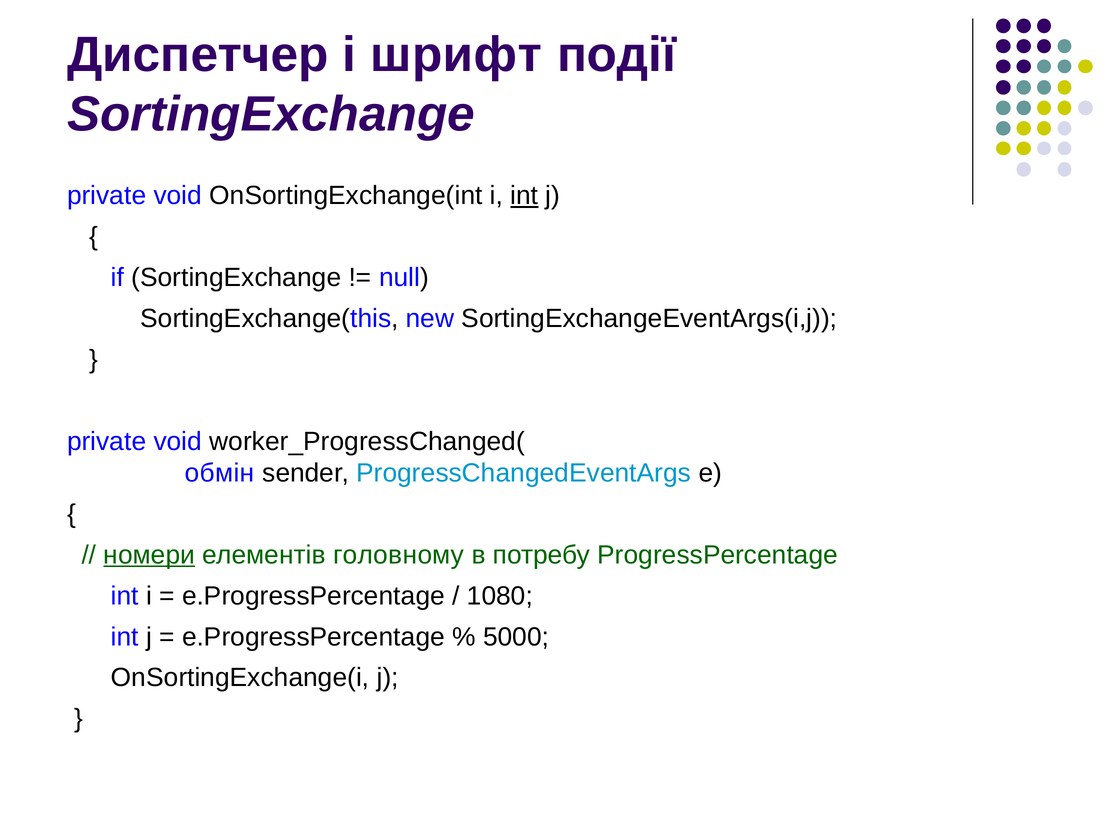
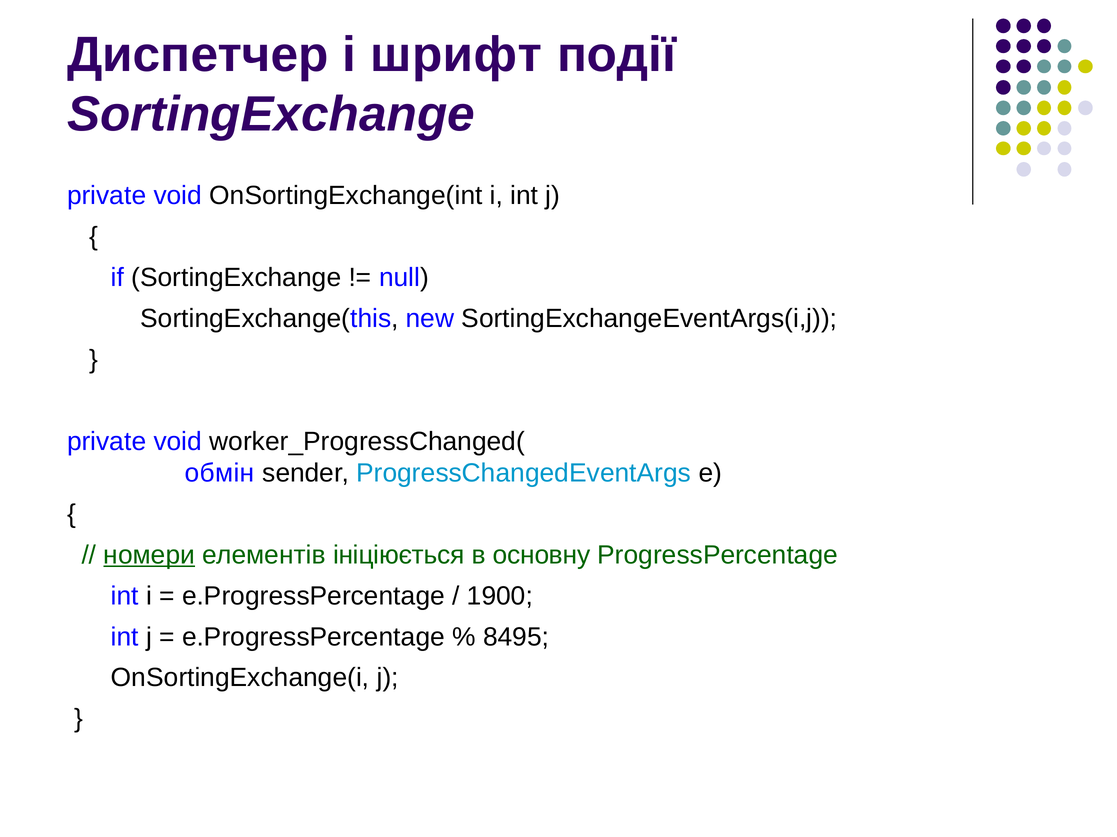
int at (524, 196) underline: present -> none
головному: головному -> ініціюється
потребу: потребу -> основну
1080: 1080 -> 1900
5000: 5000 -> 8495
